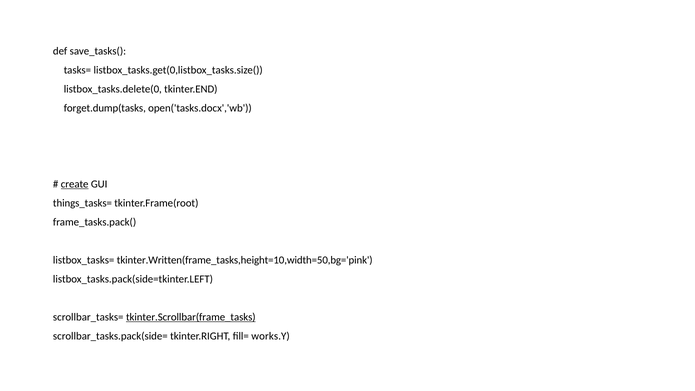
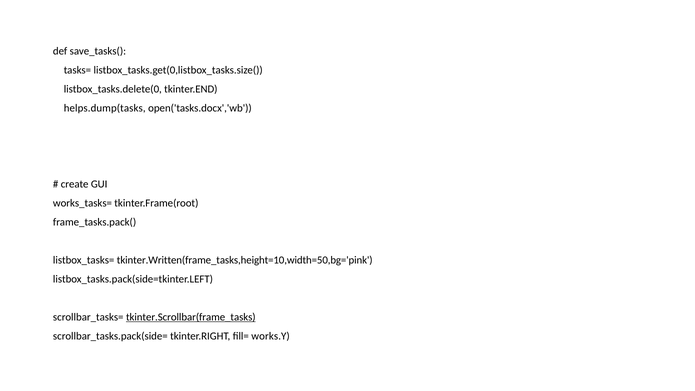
forget.dump(tasks: forget.dump(tasks -> helps.dump(tasks
create underline: present -> none
things_tasks=: things_tasks= -> works_tasks=
